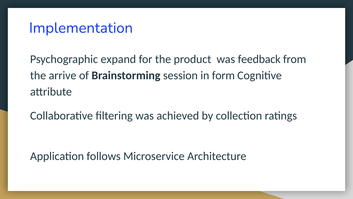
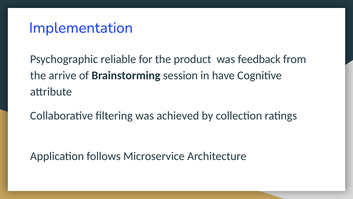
expand: expand -> reliable
form: form -> have
